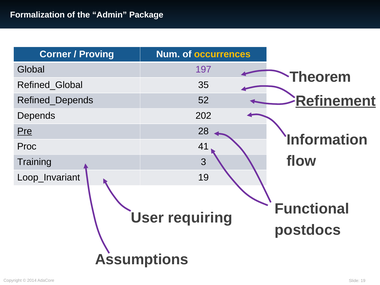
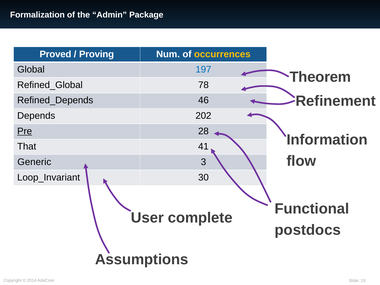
Corner: Corner -> Proved
197 colour: purple -> blue
35: 35 -> 78
Refinement underline: present -> none
52: 52 -> 46
Proc: Proc -> That
Training: Training -> Generic
19 at (203, 177): 19 -> 30
requiring: requiring -> complete
